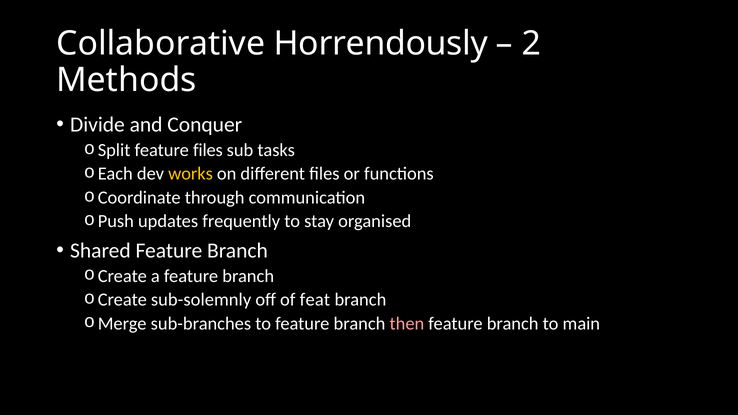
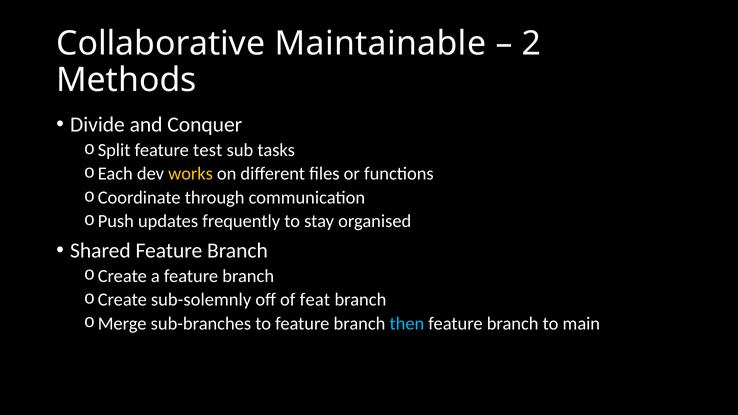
Horrendously: Horrendously -> Maintainable
feature files: files -> test
then colour: pink -> light blue
